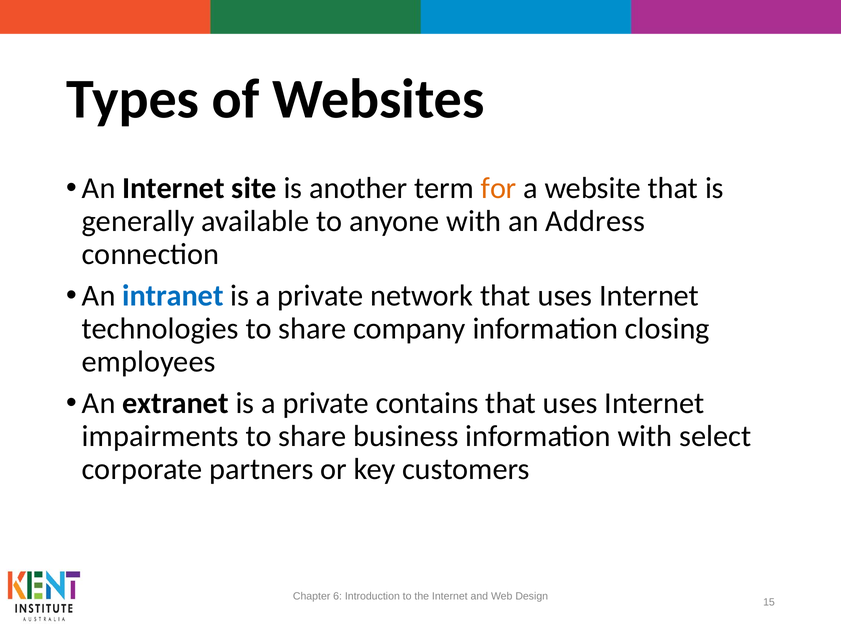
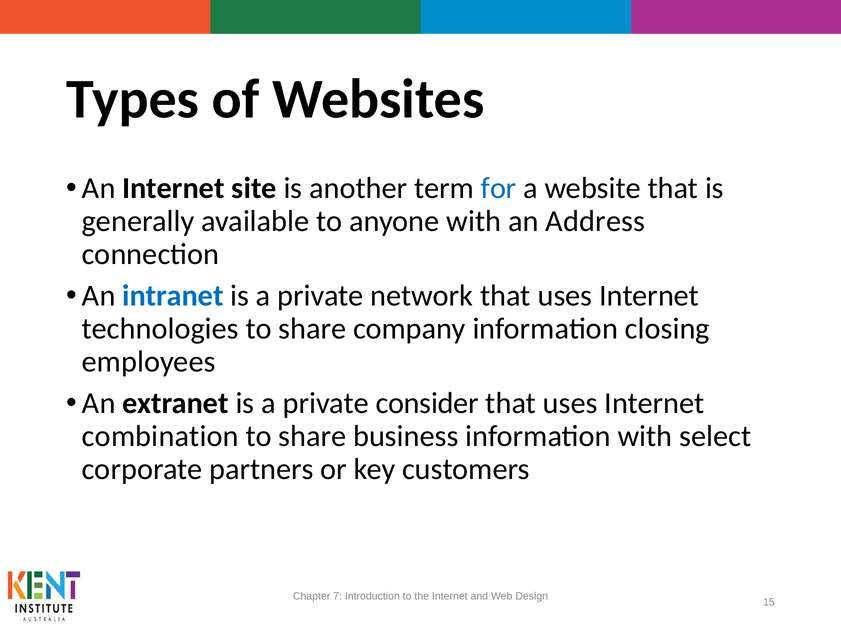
for colour: orange -> blue
contains: contains -> consider
impairments: impairments -> combination
6: 6 -> 7
